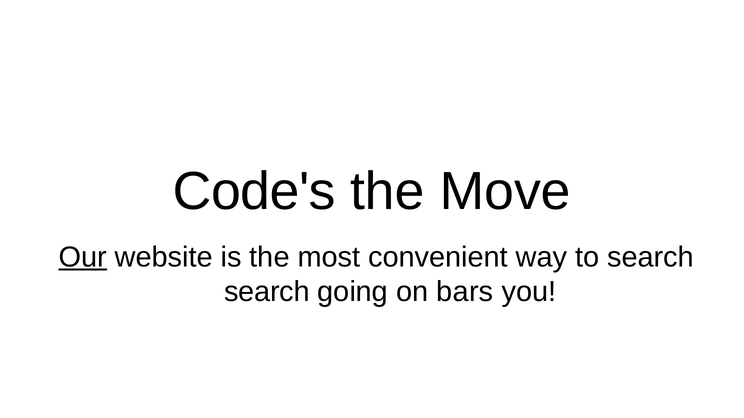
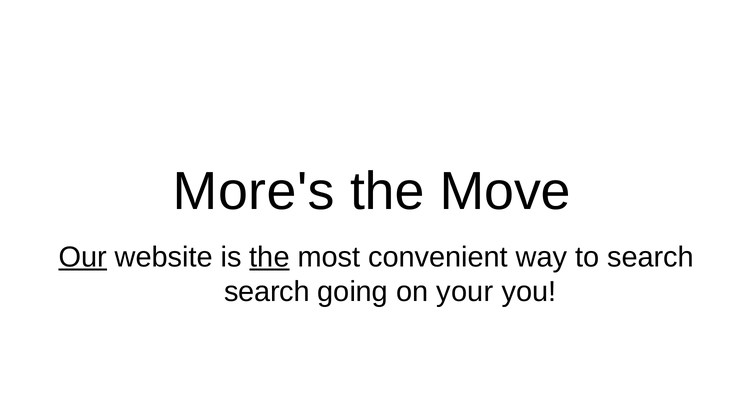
Code's: Code's -> More's
the at (270, 257) underline: none -> present
bars: bars -> your
